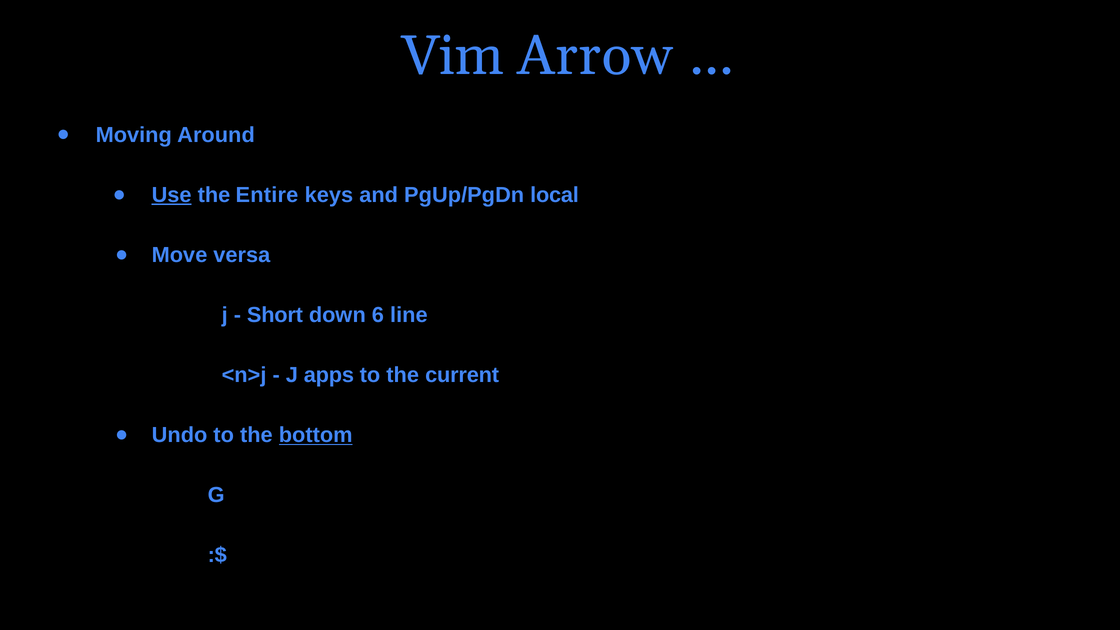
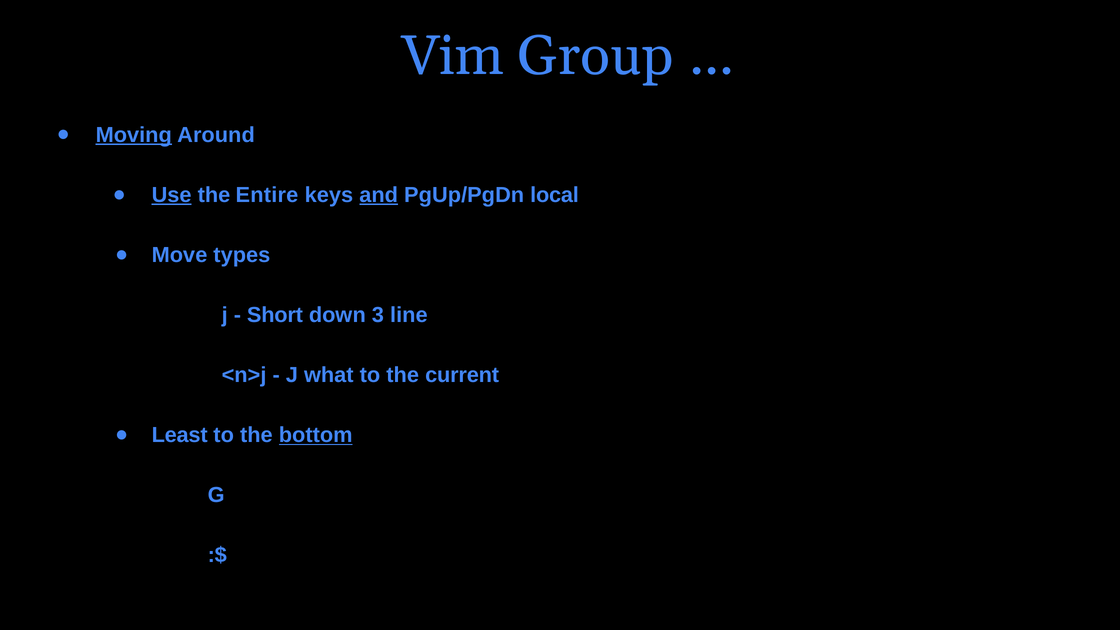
Arrow: Arrow -> Group
Moving underline: none -> present
and underline: none -> present
versa: versa -> types
6: 6 -> 3
apps: apps -> what
Undo: Undo -> Least
